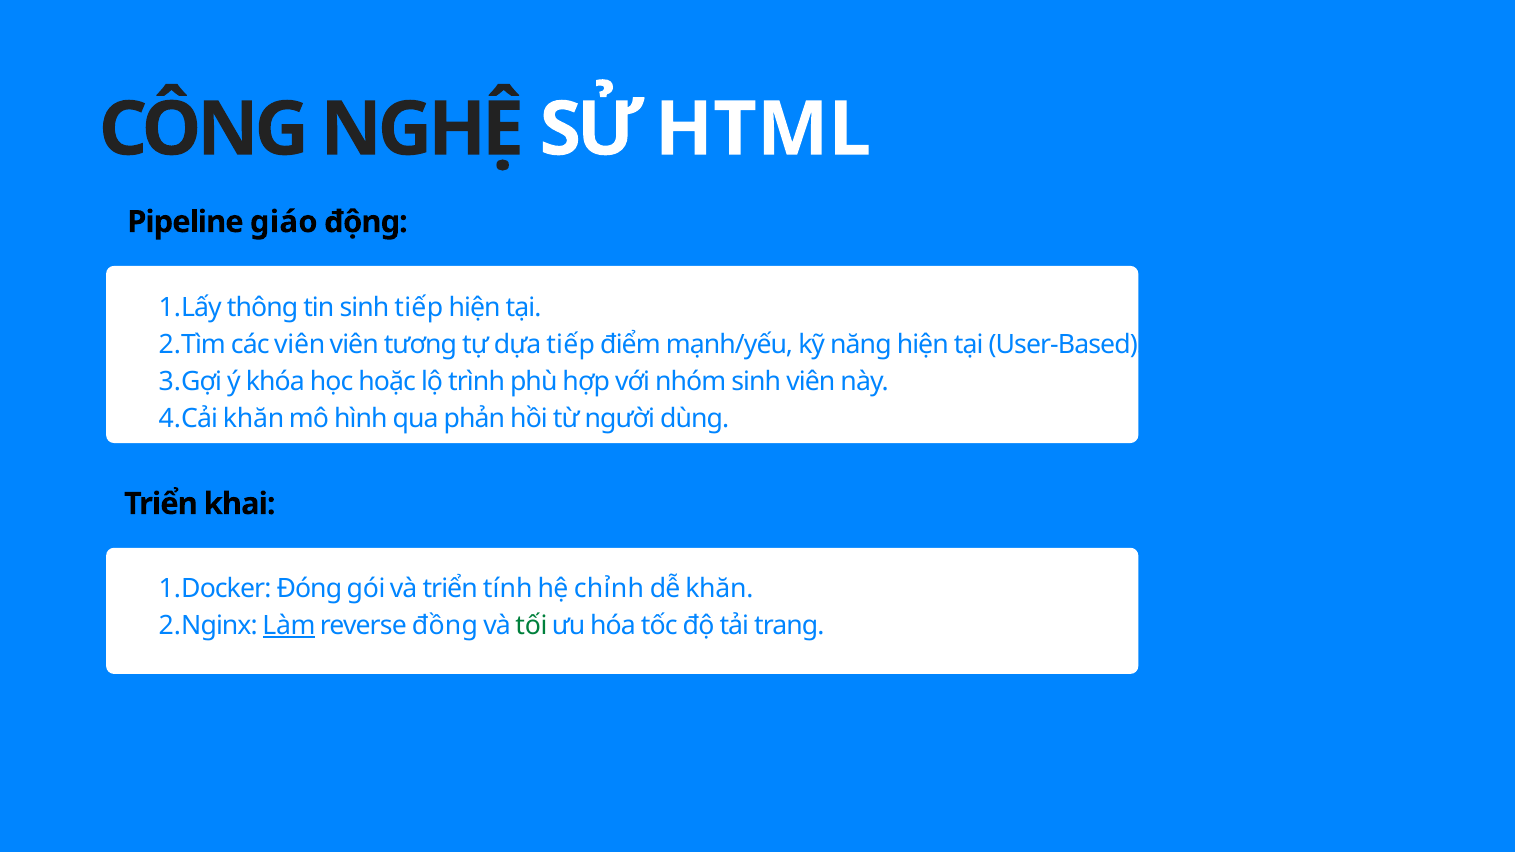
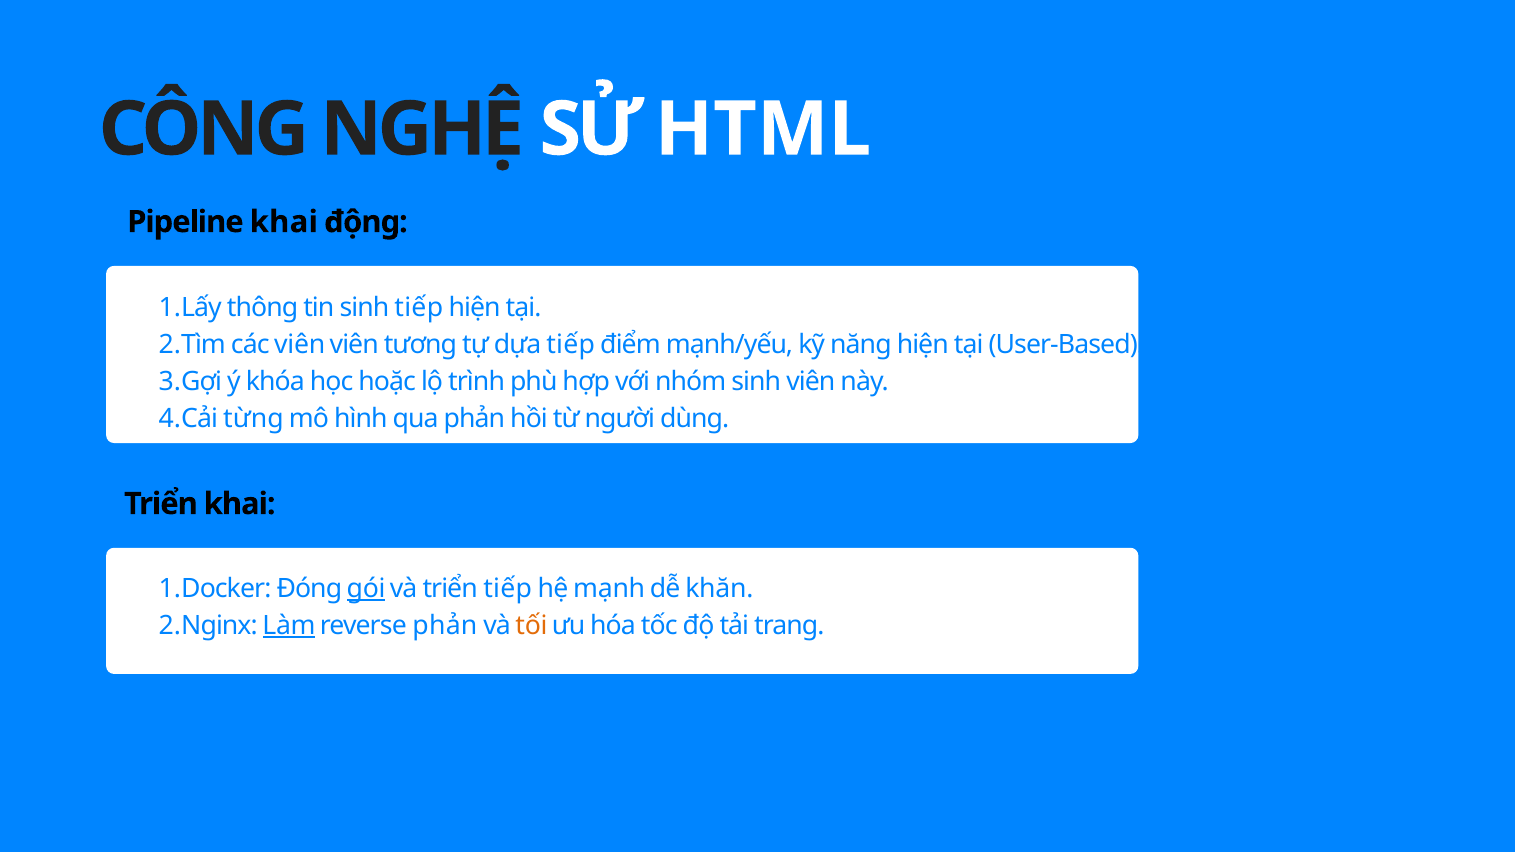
Pipeline giáo: giáo -> khai
khăn at (254, 419): khăn -> từng
gói underline: none -> present
triển tính: tính -> tiếp
chỉnh: chỉnh -> mạnh
reverse đồng: đồng -> phản
tối colour: green -> orange
